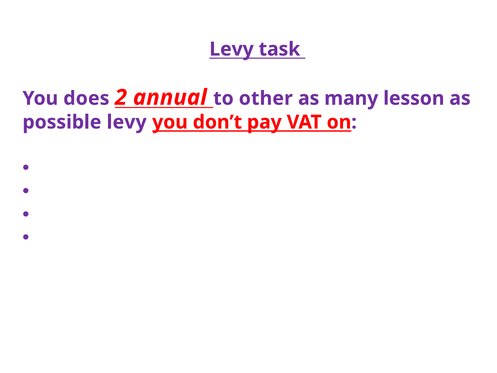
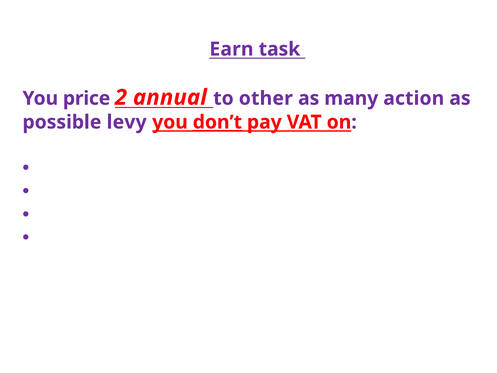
Levy at (232, 49): Levy -> Earn
does: does -> price
lesson: lesson -> action
don’t underline: none -> present
